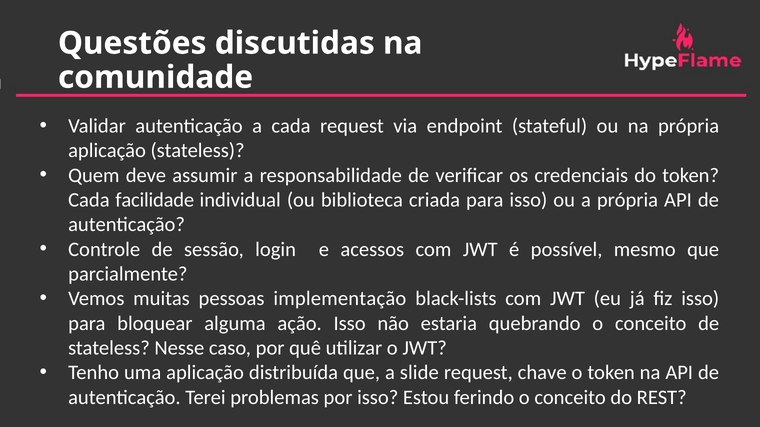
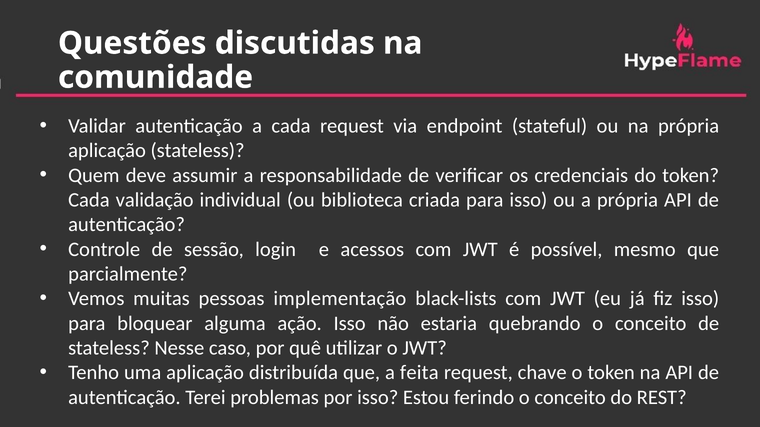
facilidade: facilidade -> validação
slide: slide -> feita
